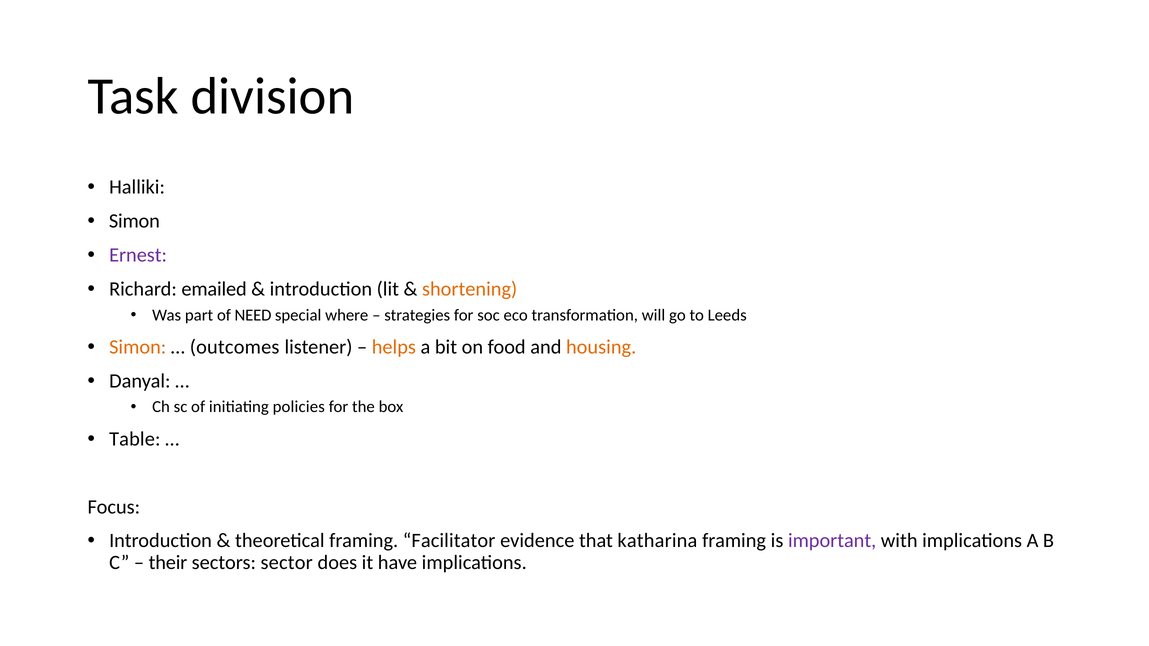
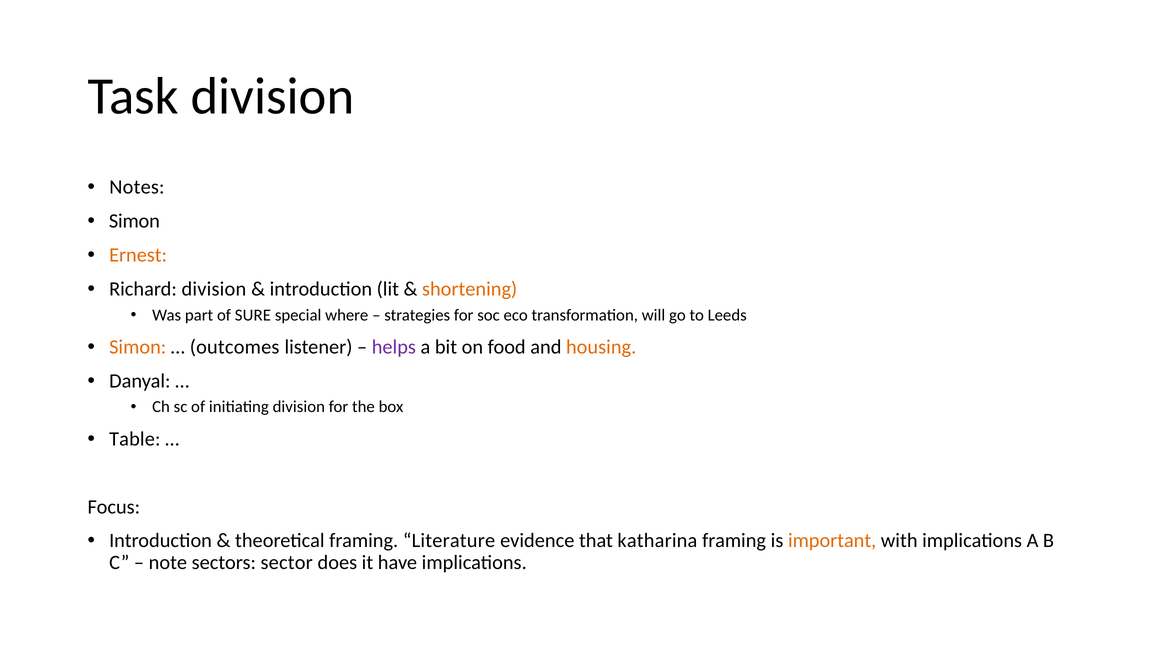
Halliki: Halliki -> Notes
Ernest colour: purple -> orange
Richard emailed: emailed -> division
NEED: NEED -> SURE
helps colour: orange -> purple
initiating policies: policies -> division
Facilitator: Facilitator -> Literature
important colour: purple -> orange
their: their -> note
